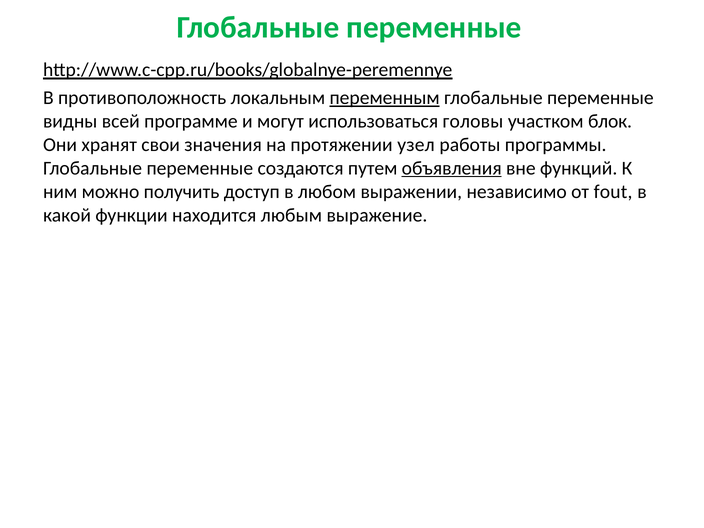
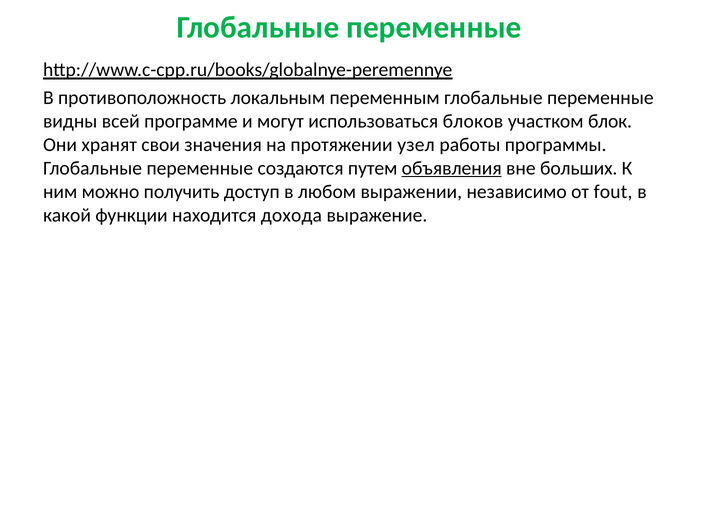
переменным underline: present -> none
головы: головы -> блоков
функций: функций -> больших
любым: любым -> дохода
